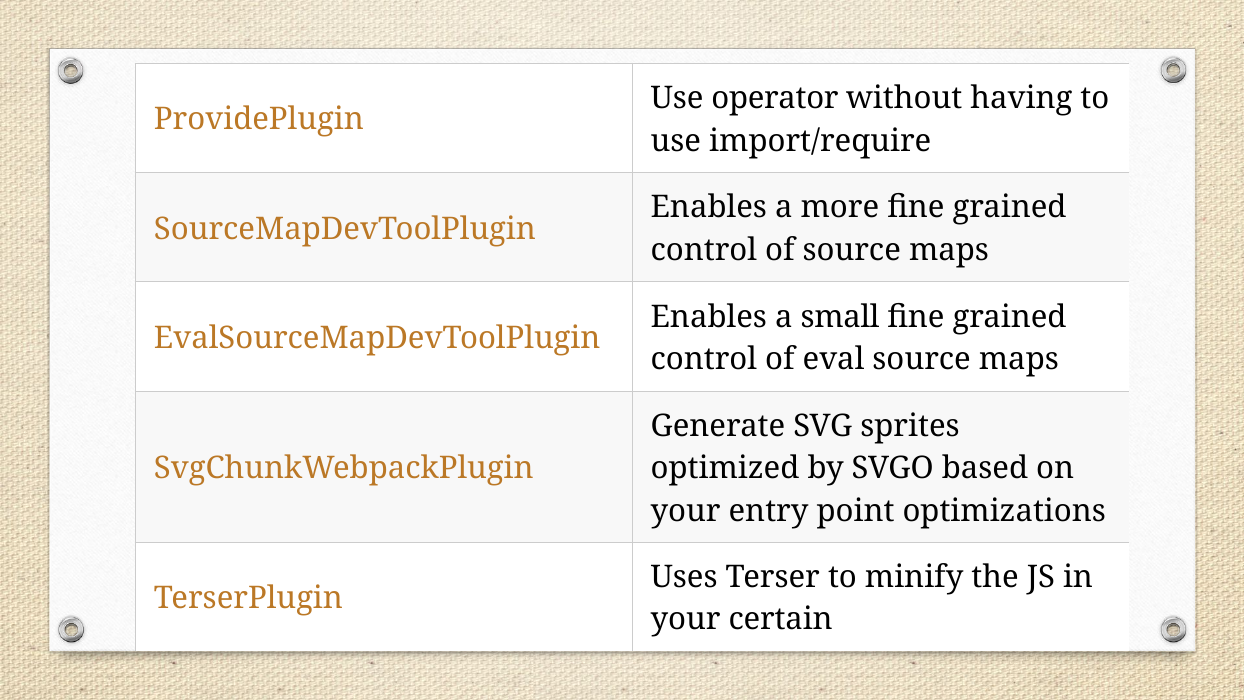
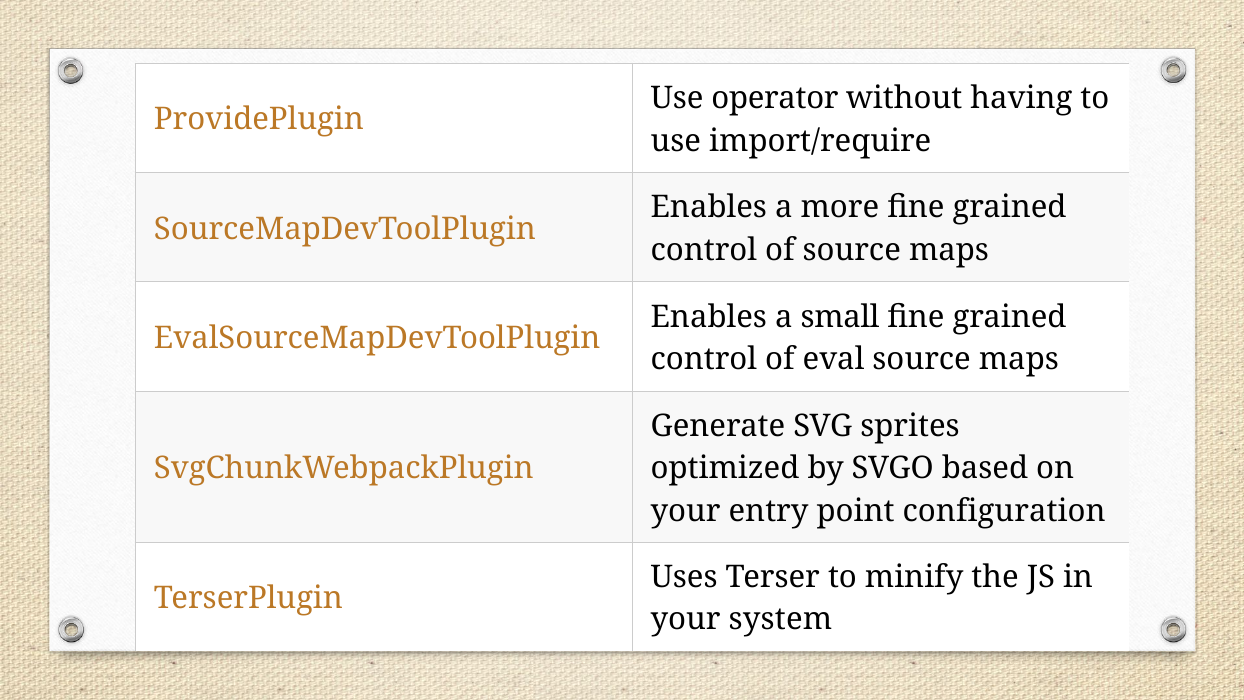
optimizations: optimizations -> configuration
certain: certain -> system
